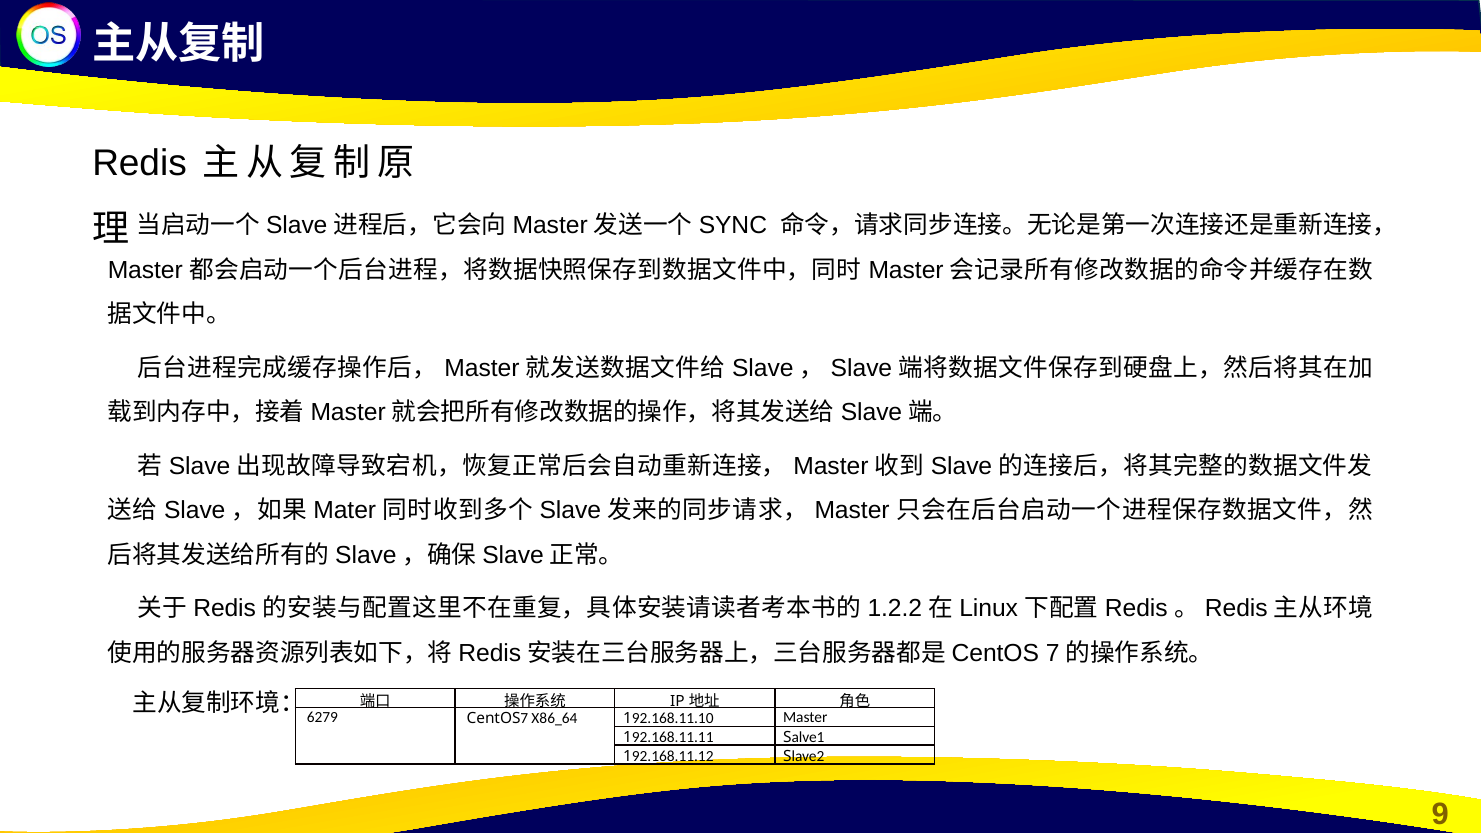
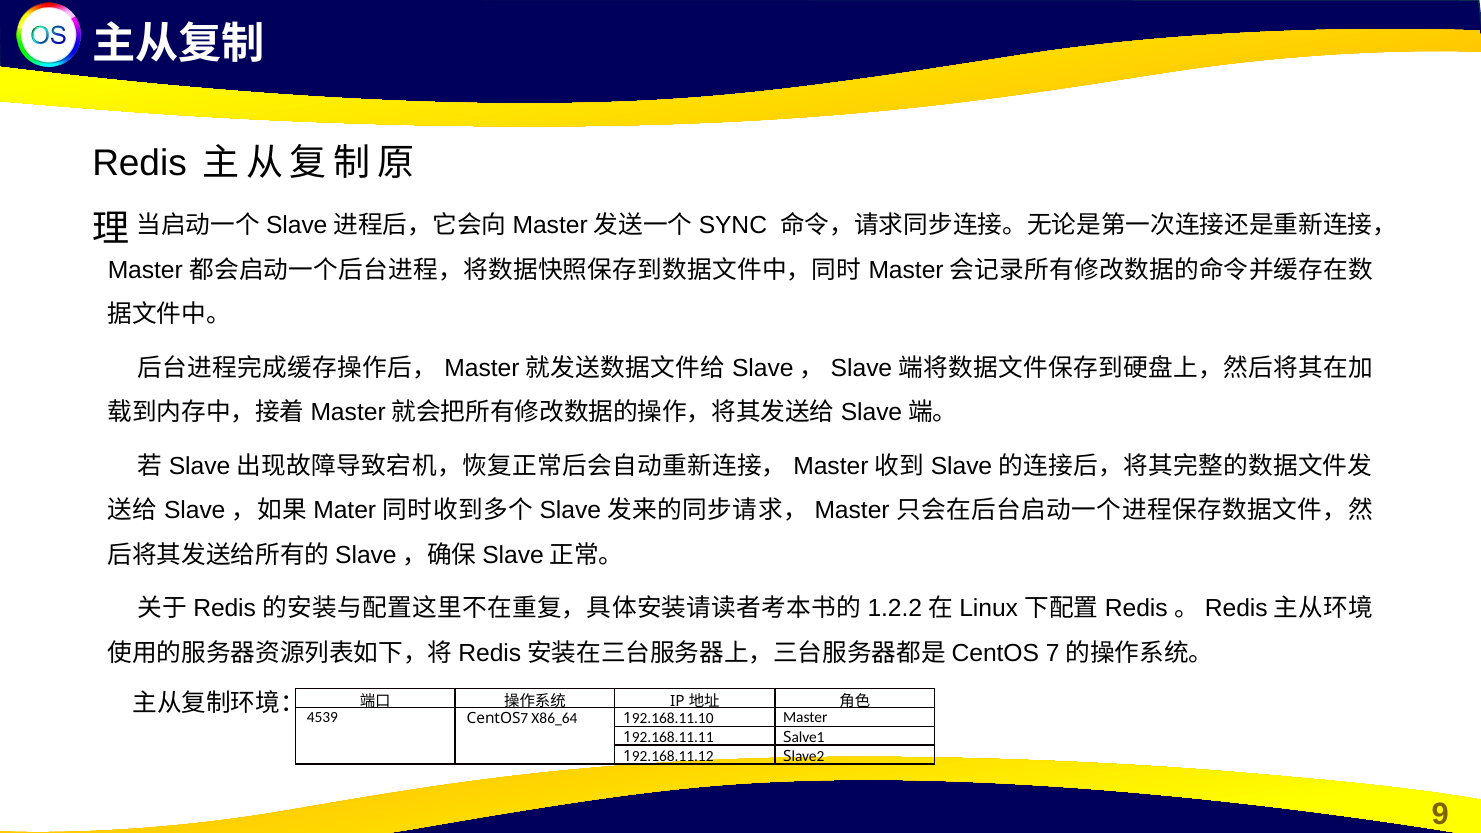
6279: 6279 -> 4539
